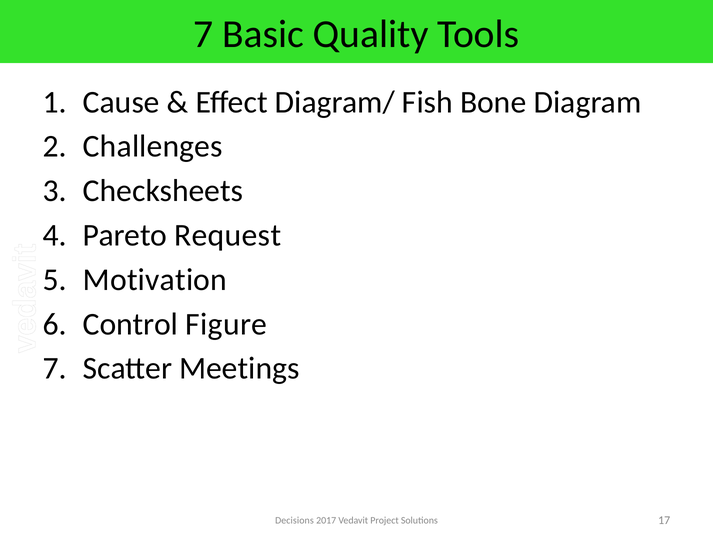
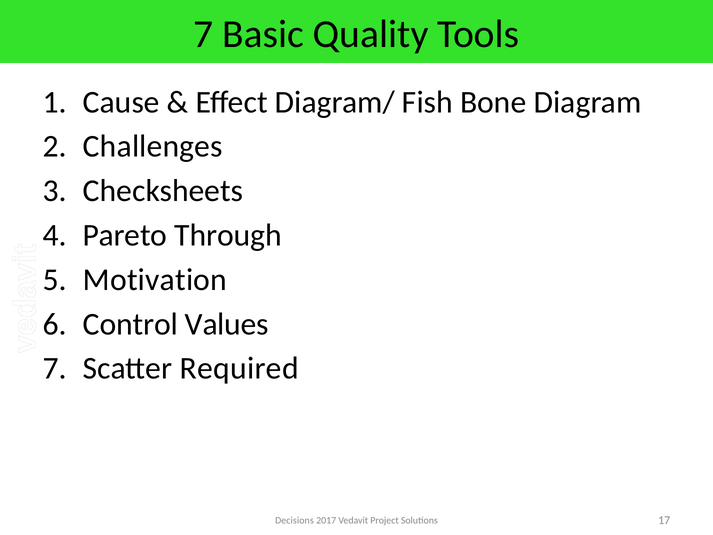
Request: Request -> Through
Figure: Figure -> Values
Meetings: Meetings -> Required
